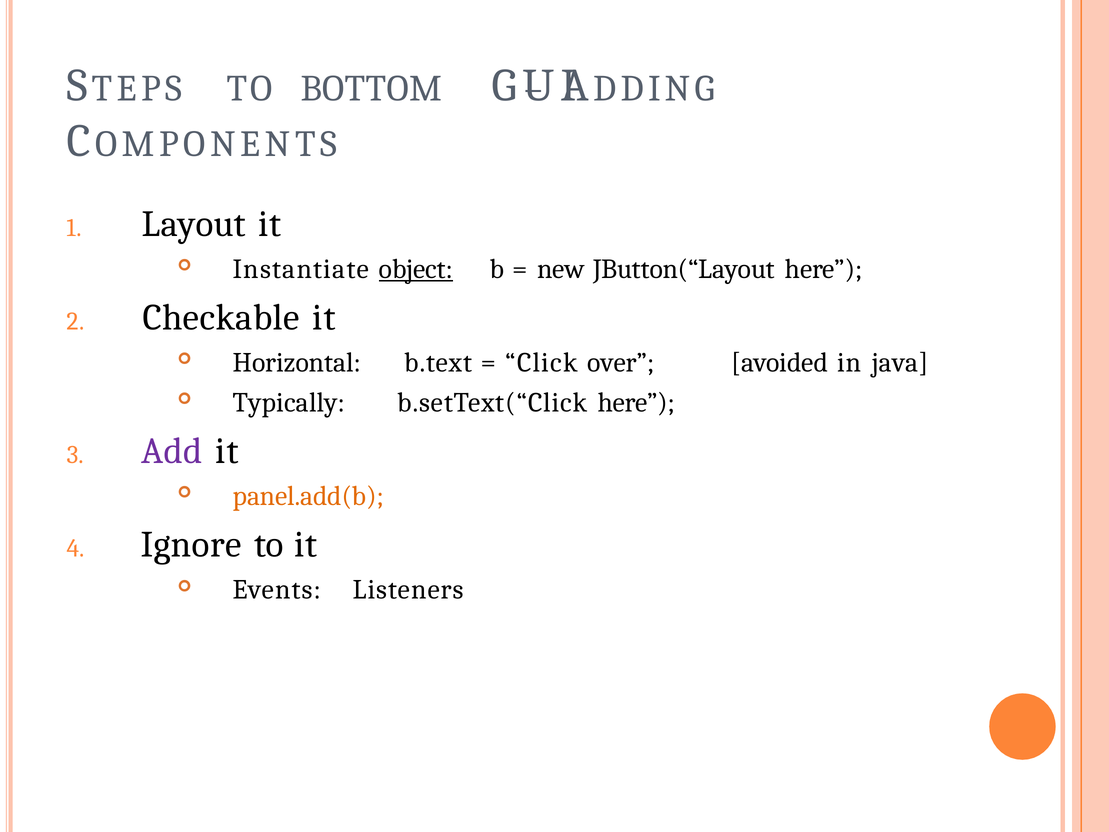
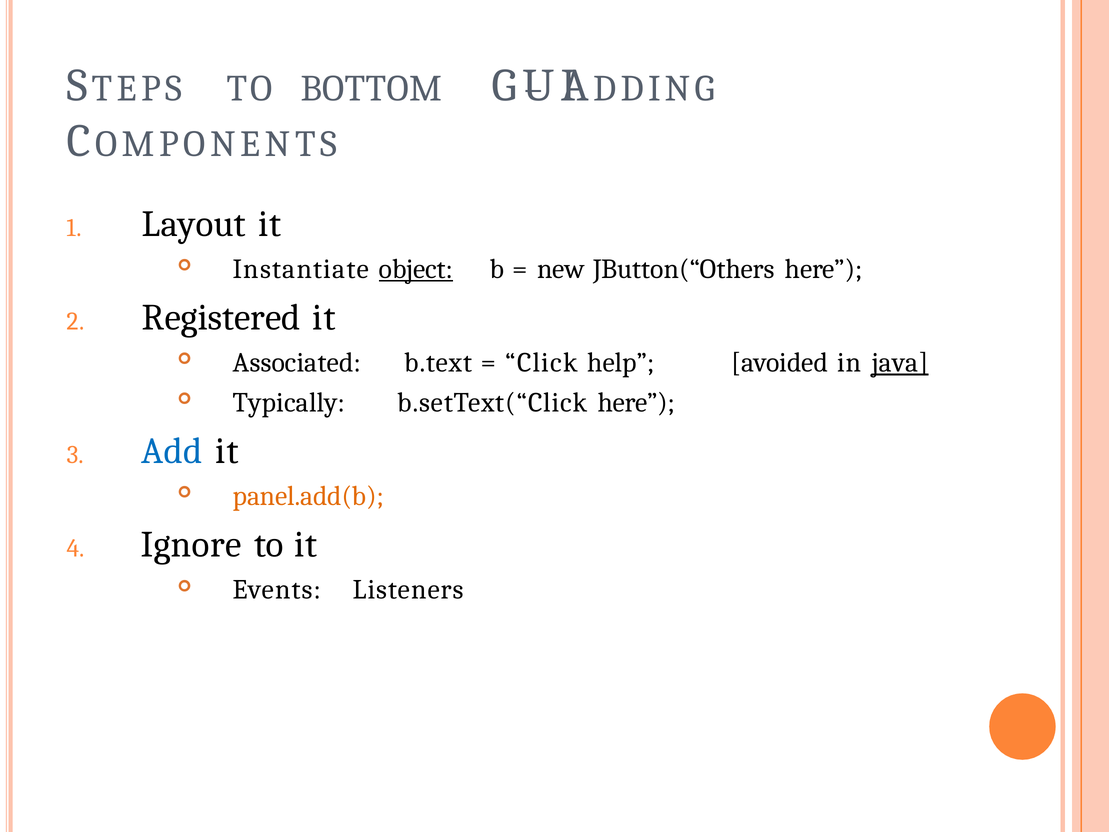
JButton(“Layout: JButton(“Layout -> JButton(“Others
Checkable: Checkable -> Registered
over: over -> help
java underline: none -> present
Horizontal: Horizontal -> Associated
Add colour: purple -> blue
